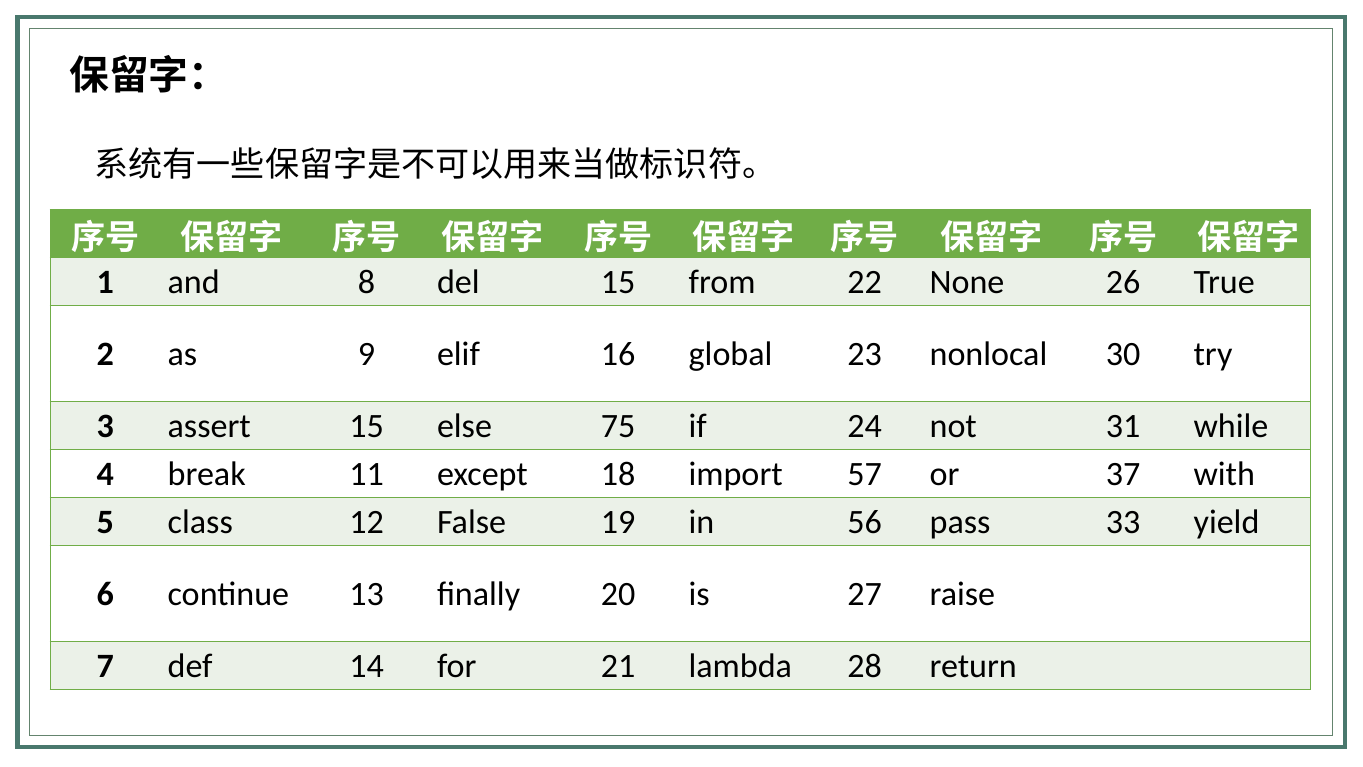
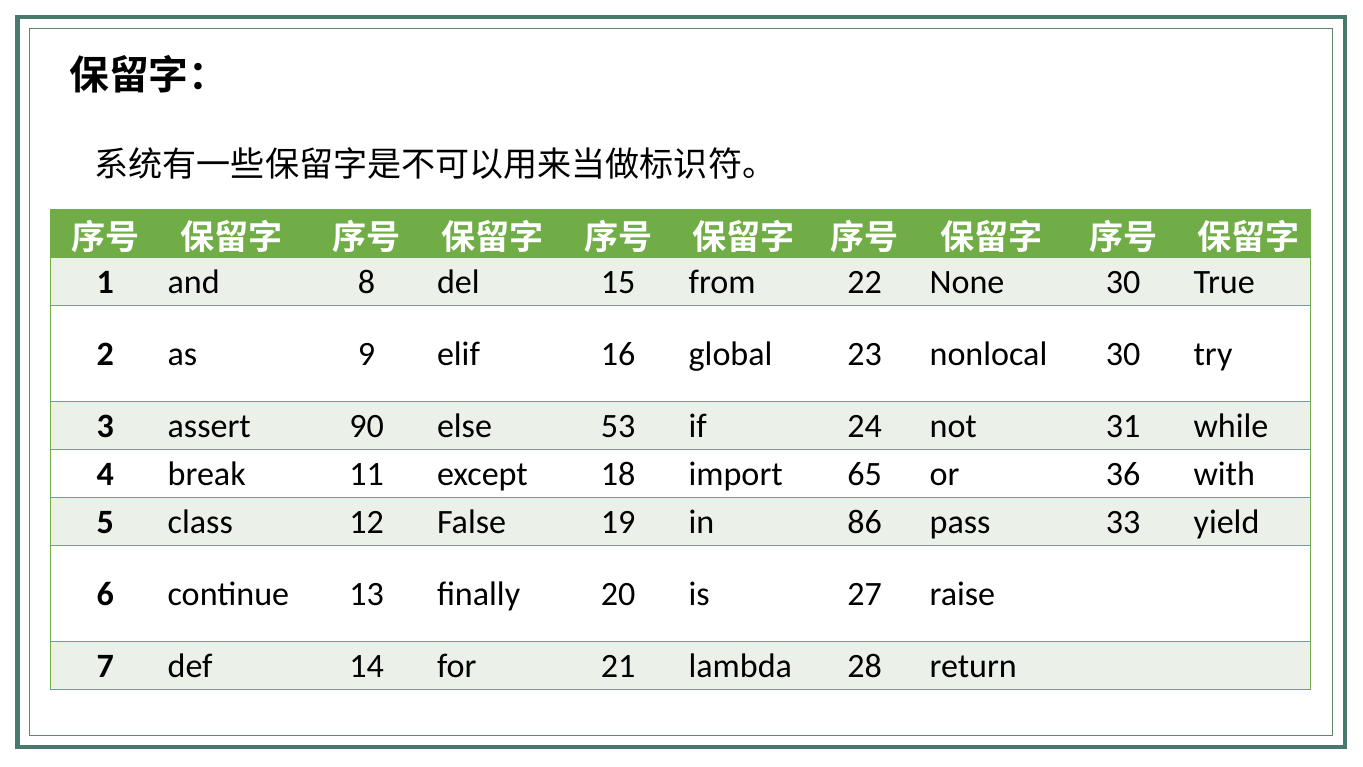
None 26: 26 -> 30
assert 15: 15 -> 90
75: 75 -> 53
57: 57 -> 65
37: 37 -> 36
56: 56 -> 86
